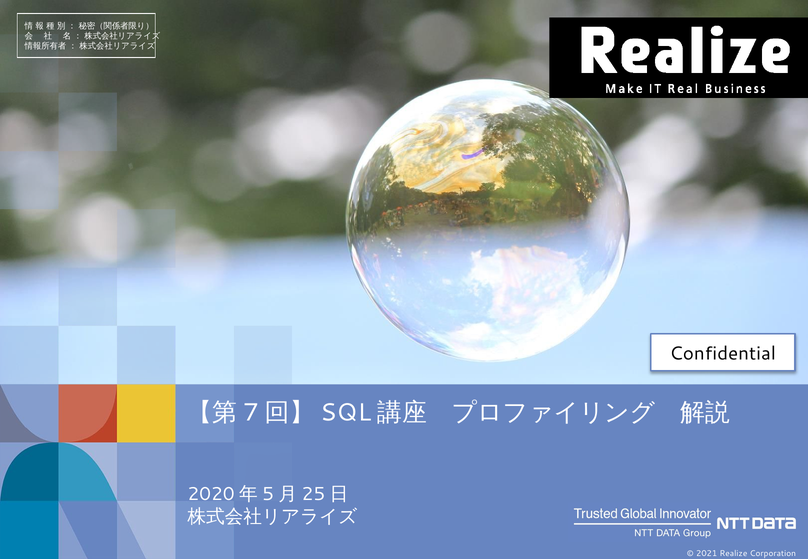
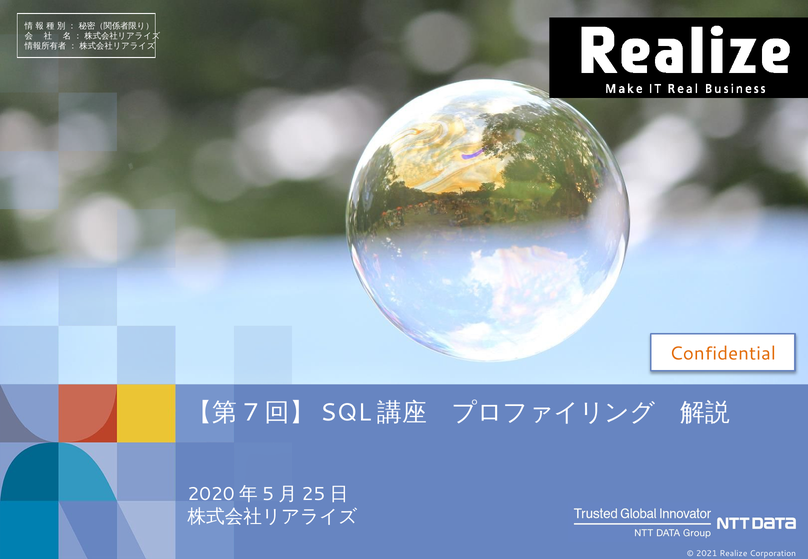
Confidential colour: black -> orange
